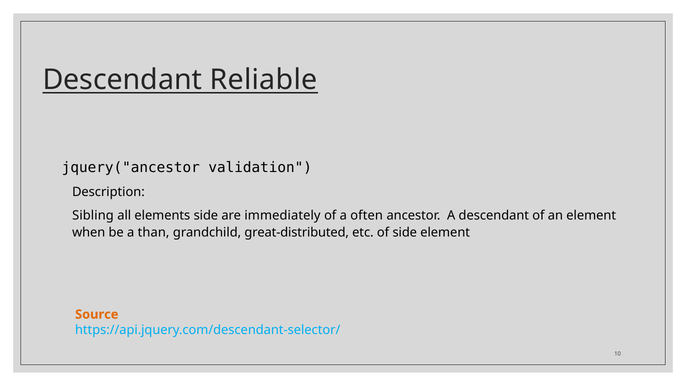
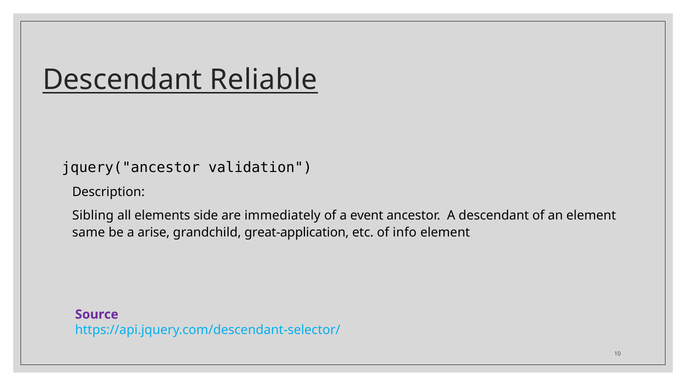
often: often -> event
when: when -> same
than: than -> arise
great-distributed: great-distributed -> great-application
of side: side -> info
Source colour: orange -> purple
